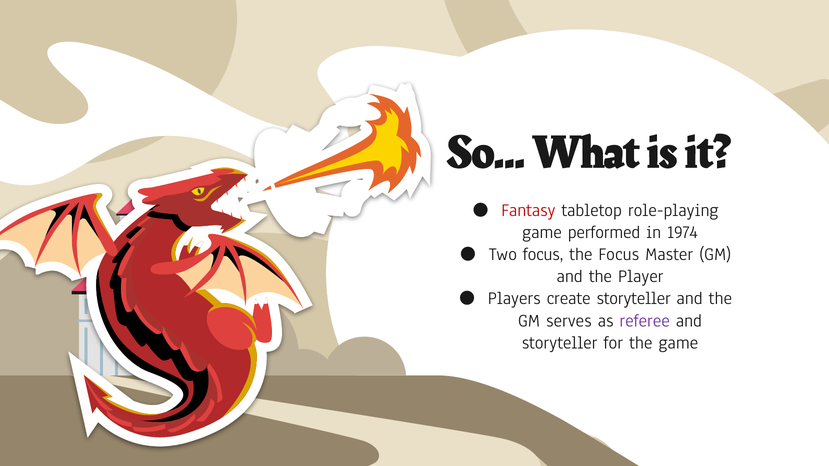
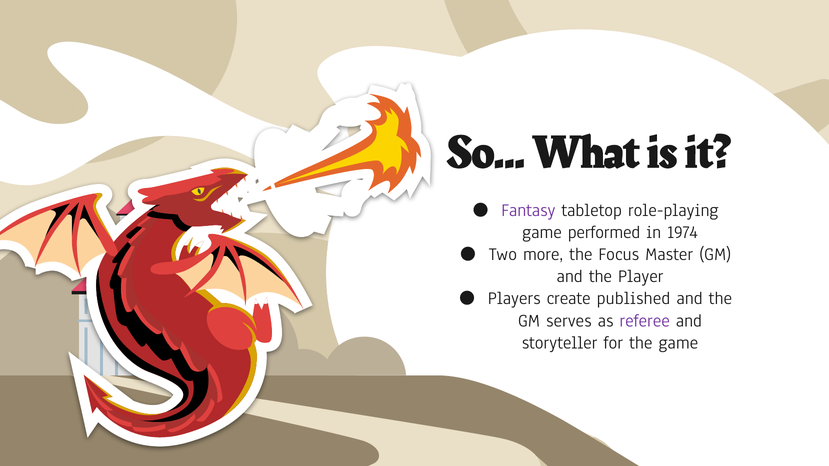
Fantasy colour: red -> purple
Two focus: focus -> more
create storyteller: storyteller -> published
